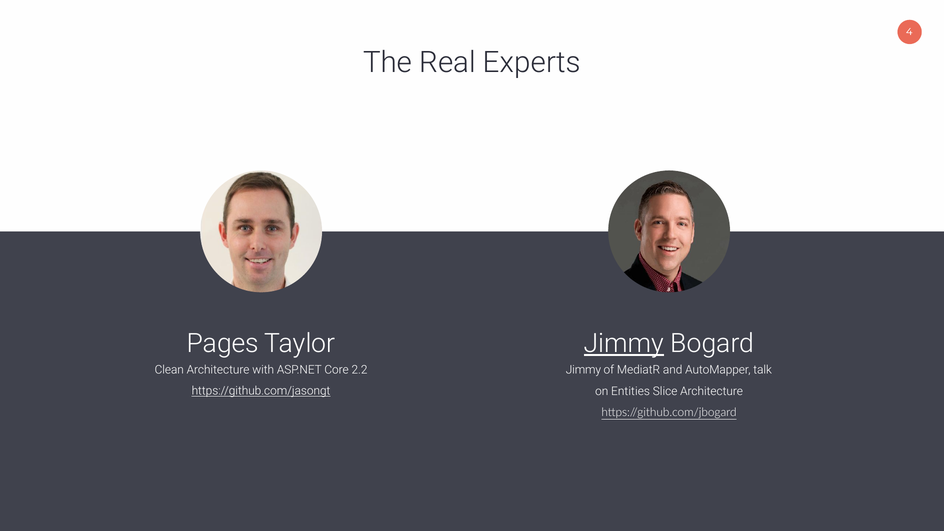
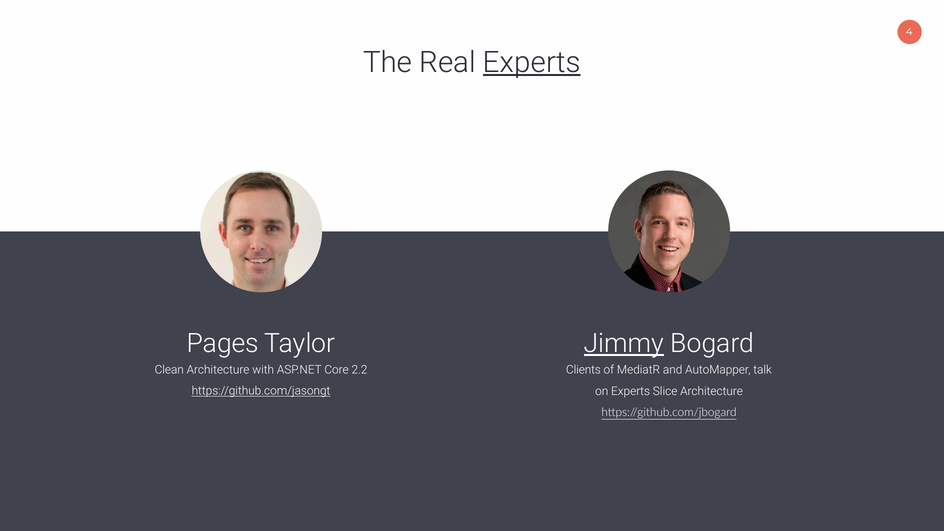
Experts at (532, 62) underline: none -> present
Jimmy at (583, 370): Jimmy -> Clients
on Entities: Entities -> Experts
